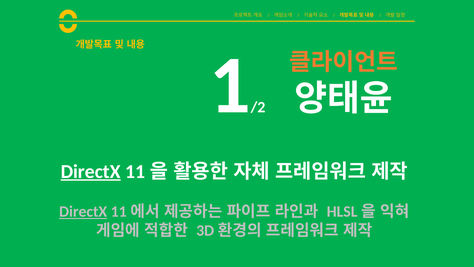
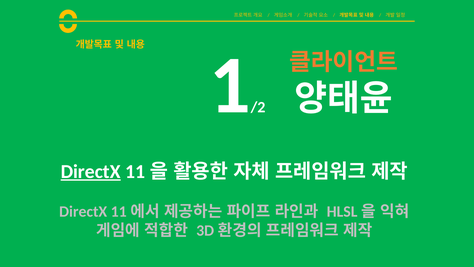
DirectX at (83, 211) underline: present -> none
